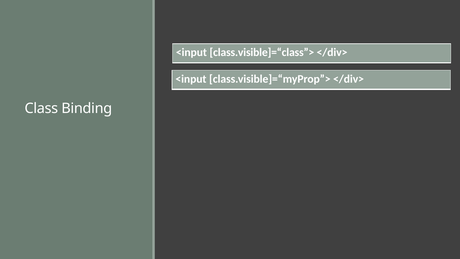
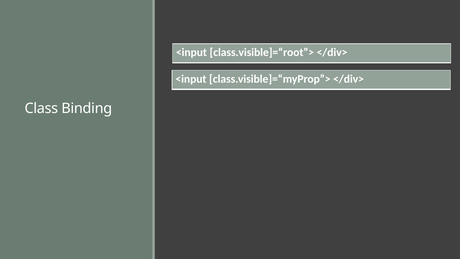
class.visible]=“class”>: class.visible]=“class”> -> class.visible]=“root”>
